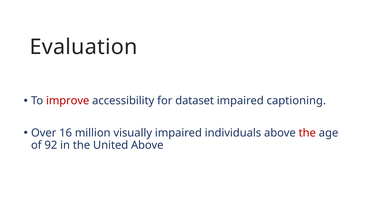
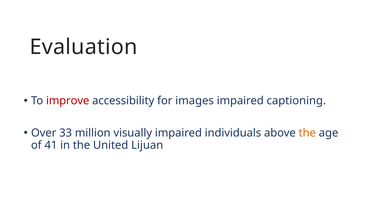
dataset: dataset -> images
16: 16 -> 33
the at (307, 133) colour: red -> orange
92: 92 -> 41
United Above: Above -> Lijuan
